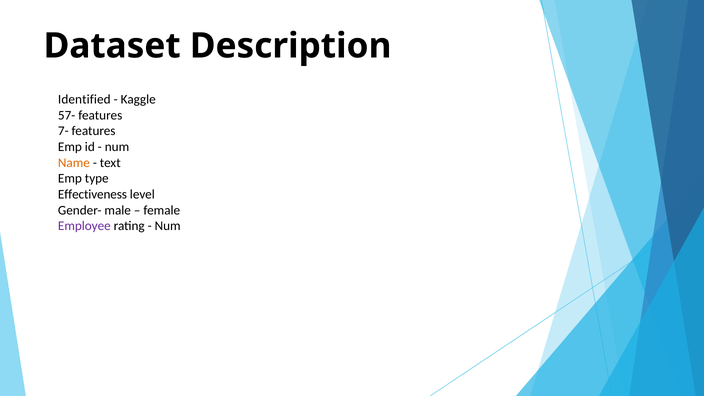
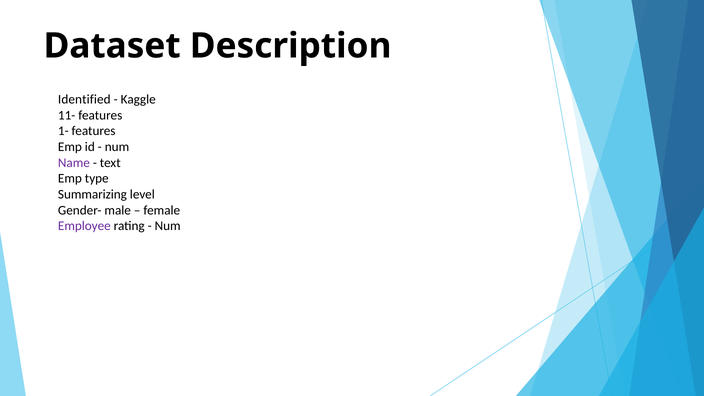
57-: 57- -> 11-
7-: 7- -> 1-
Name colour: orange -> purple
Effectiveness: Effectiveness -> Summarizing
